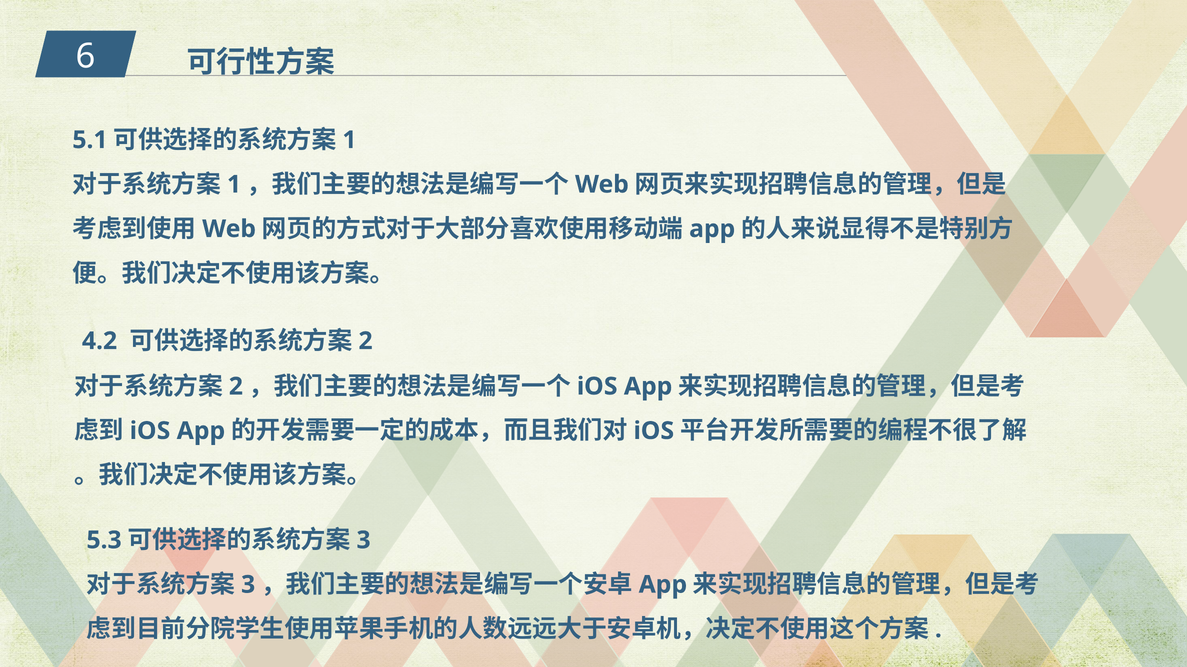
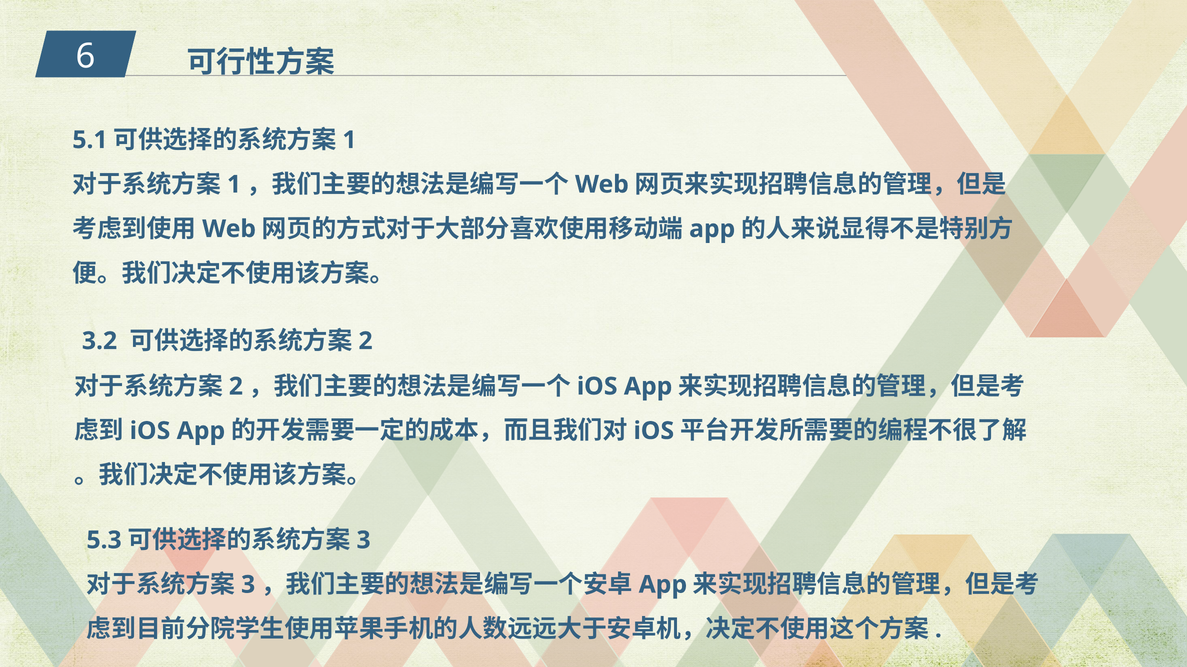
4.2: 4.2 -> 3.2
